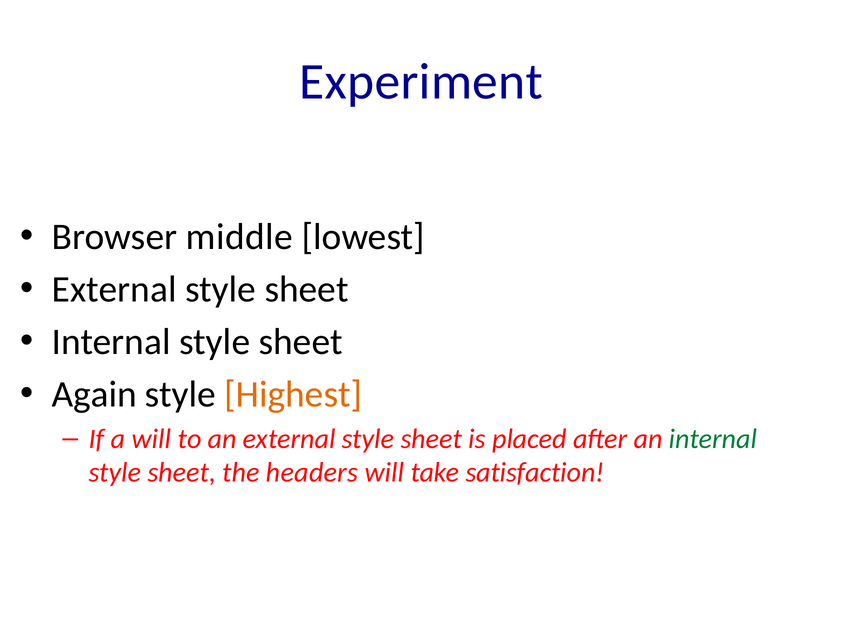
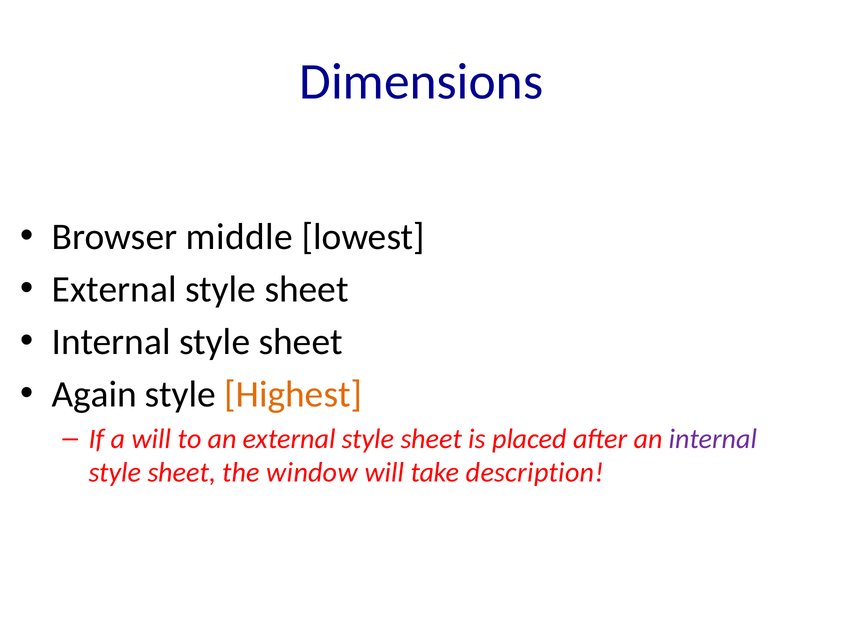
Experiment: Experiment -> Dimensions
internal at (713, 438) colour: green -> purple
headers: headers -> window
satisfaction: satisfaction -> description
